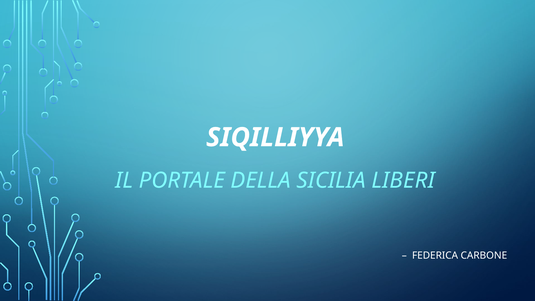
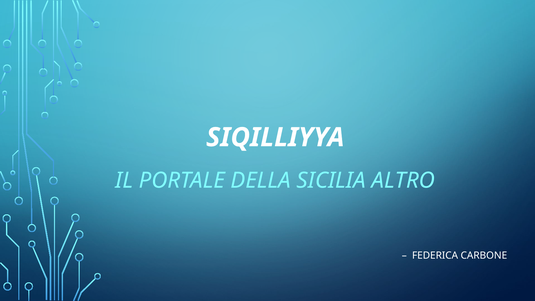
LIBERI: LIBERI -> ALTRO
